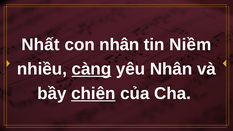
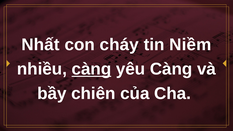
con nhân: nhân -> cháy
yêu Nhân: Nhân -> Càng
chiên underline: present -> none
